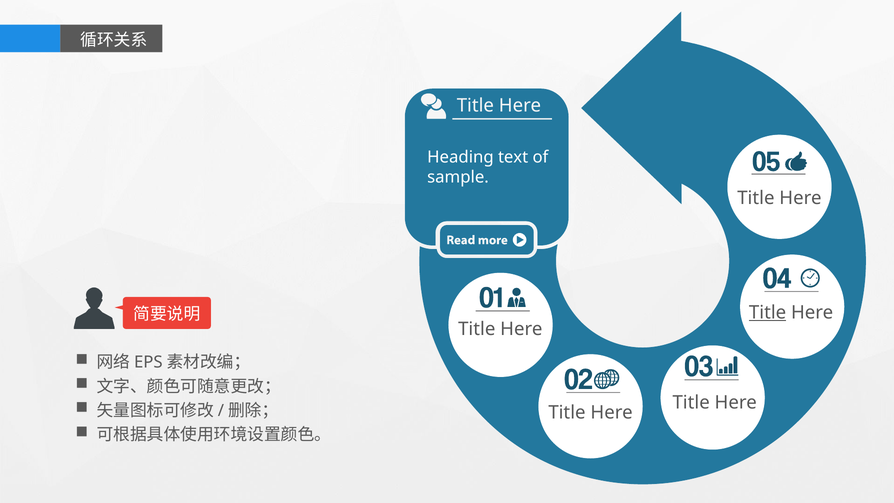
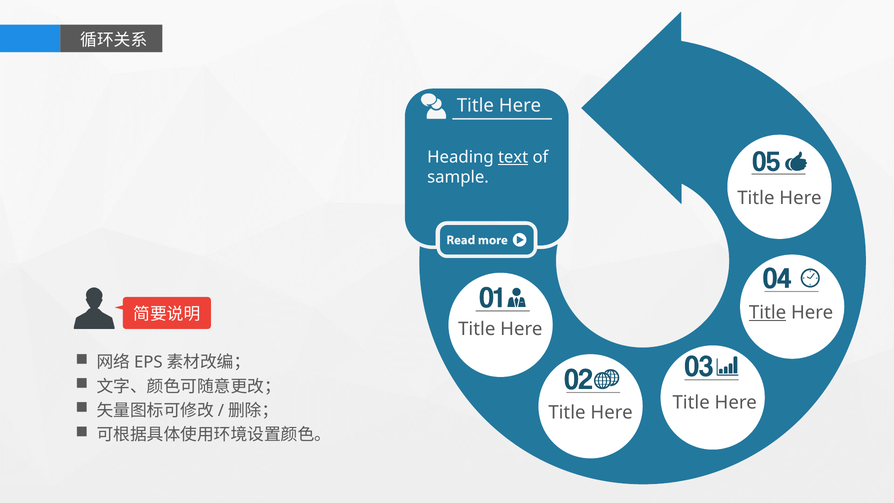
text underline: none -> present
